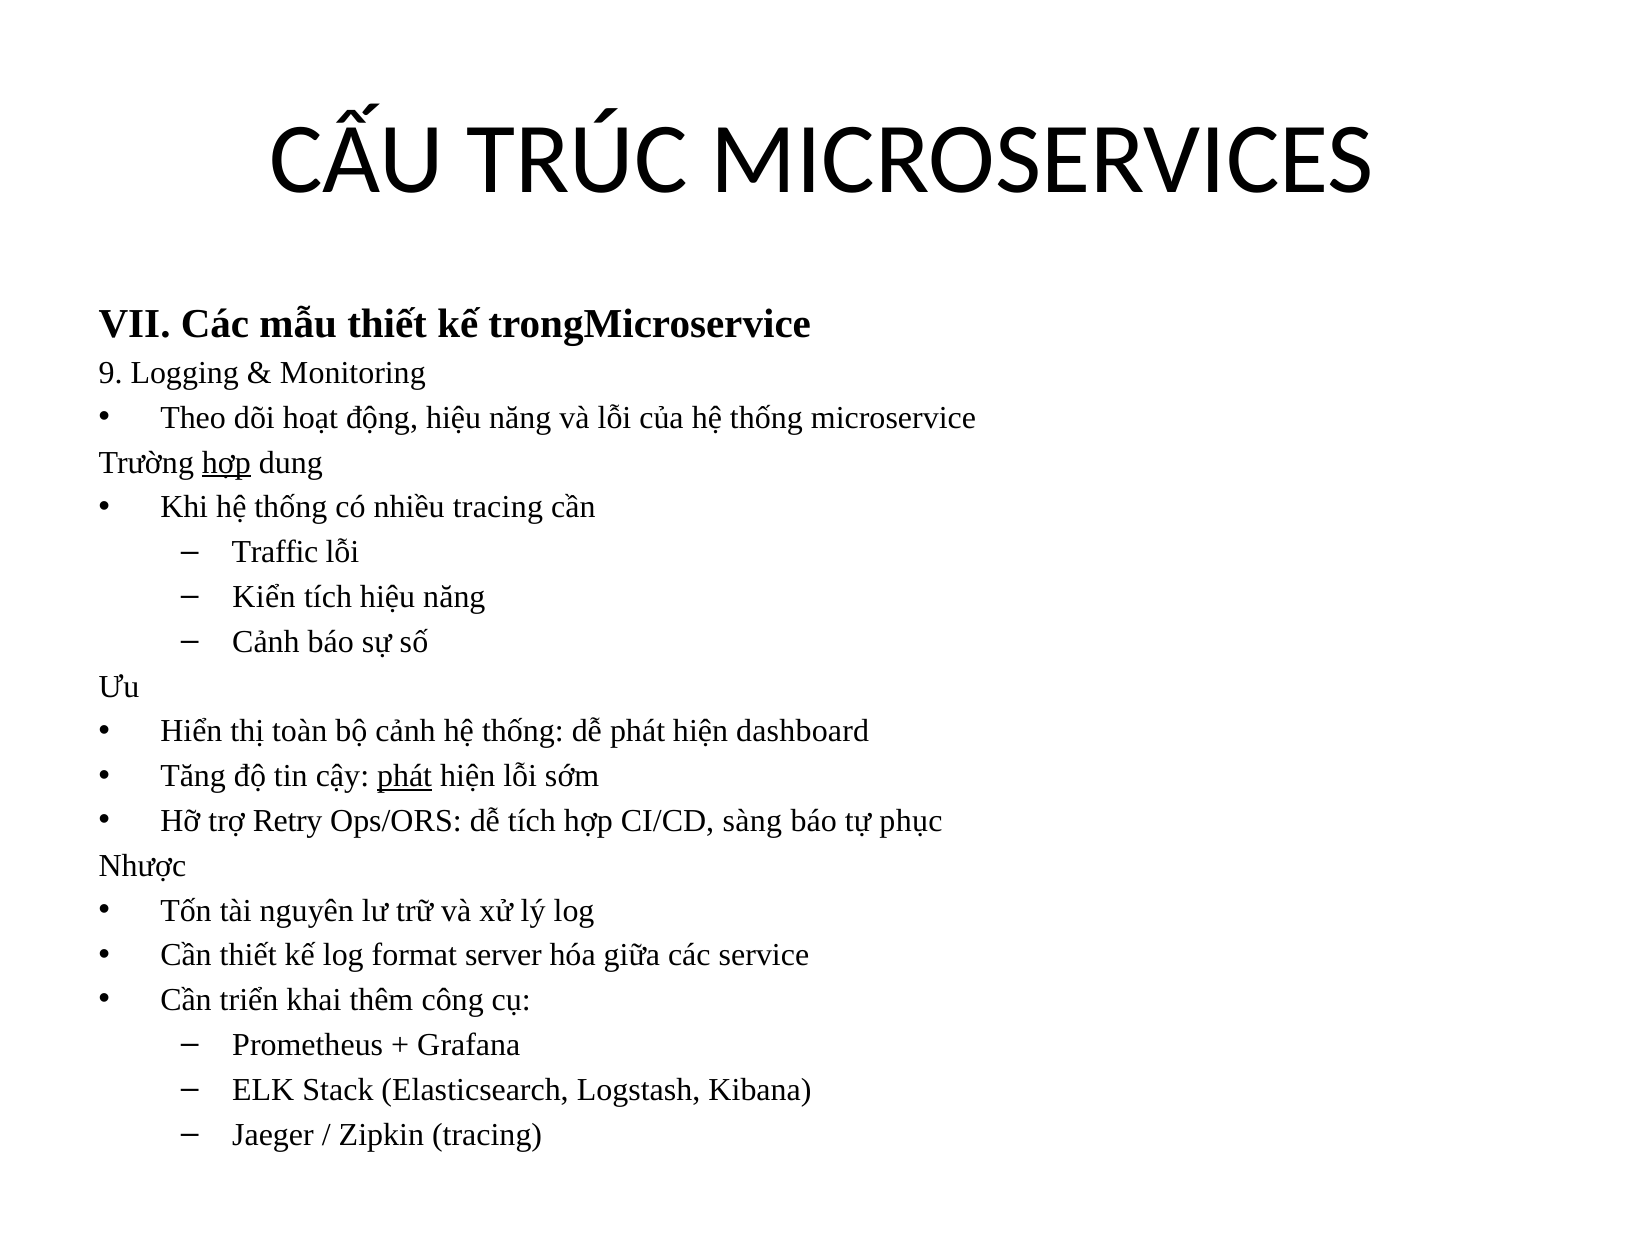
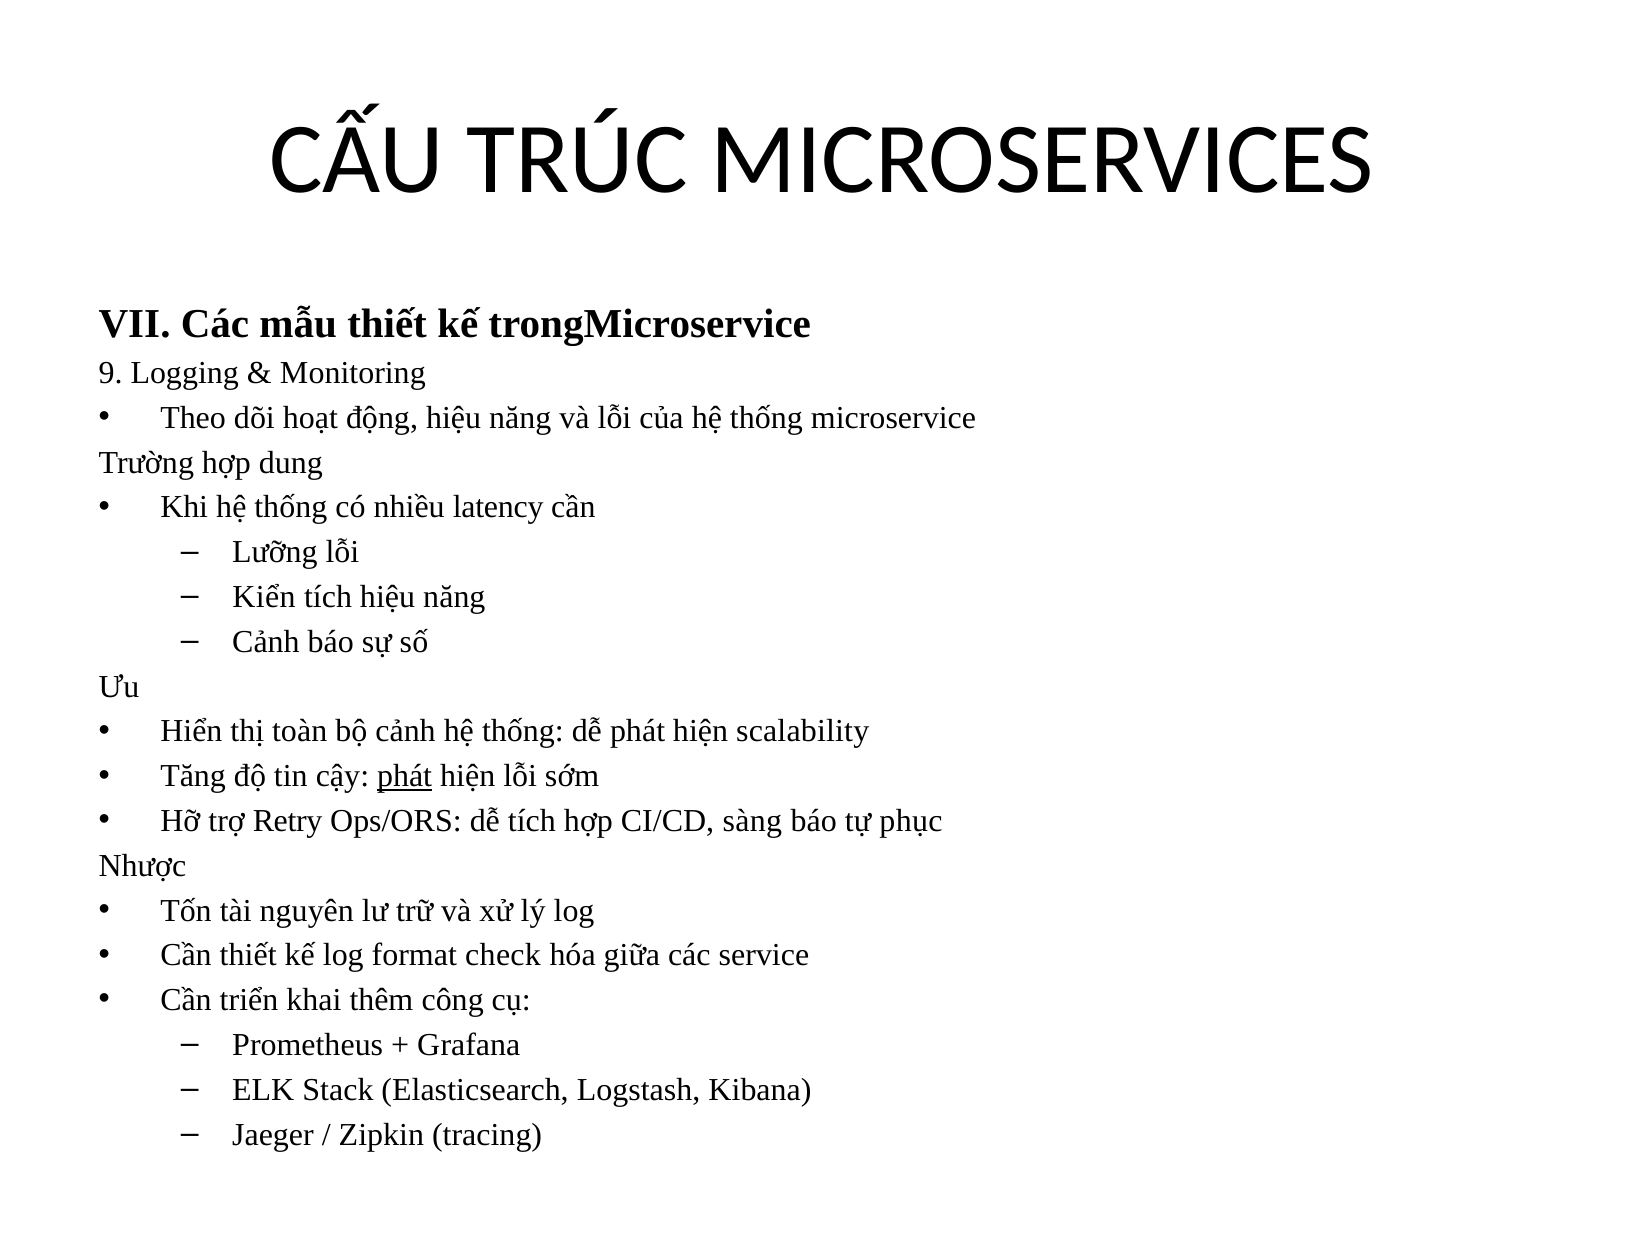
hợp at (226, 463) underline: present -> none
nhiều tracing: tracing -> latency
Traffic: Traffic -> Lưỡng
dashboard: dashboard -> scalability
server: server -> check
